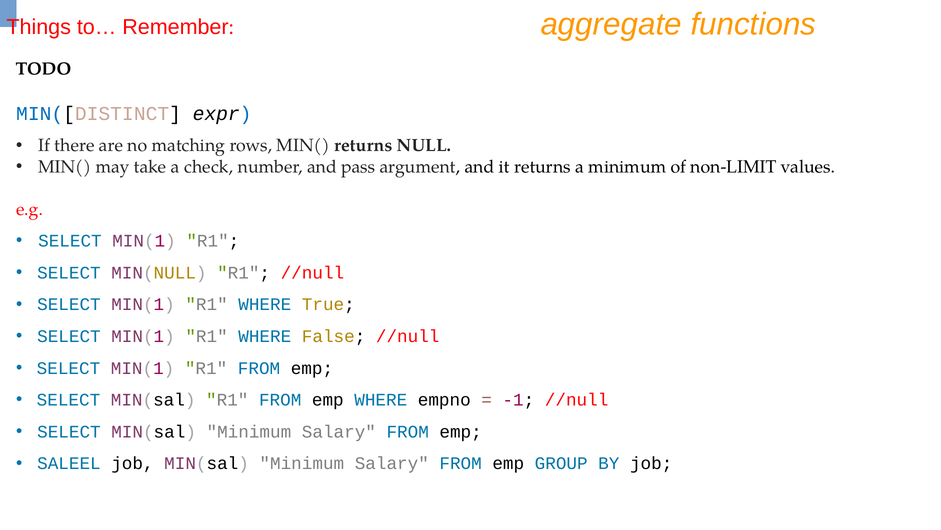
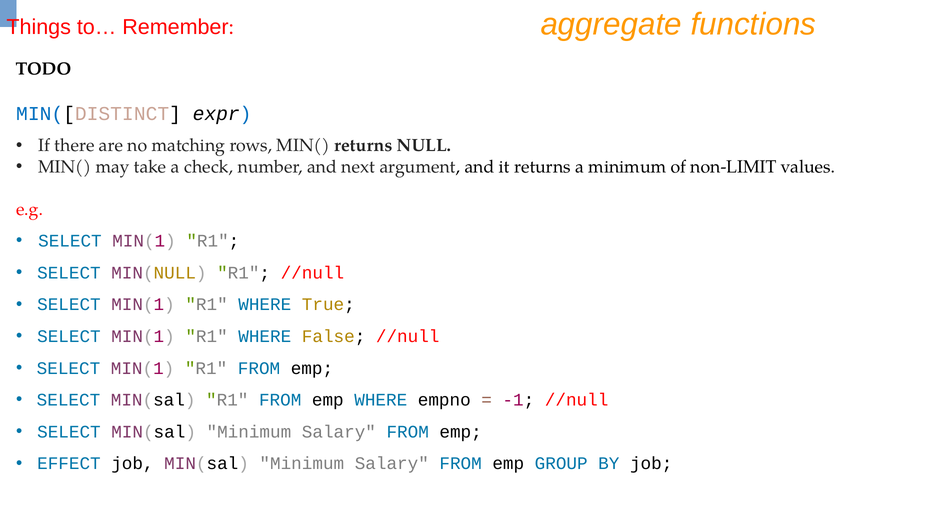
pass: pass -> next
SALEEL: SALEEL -> EFFECT
